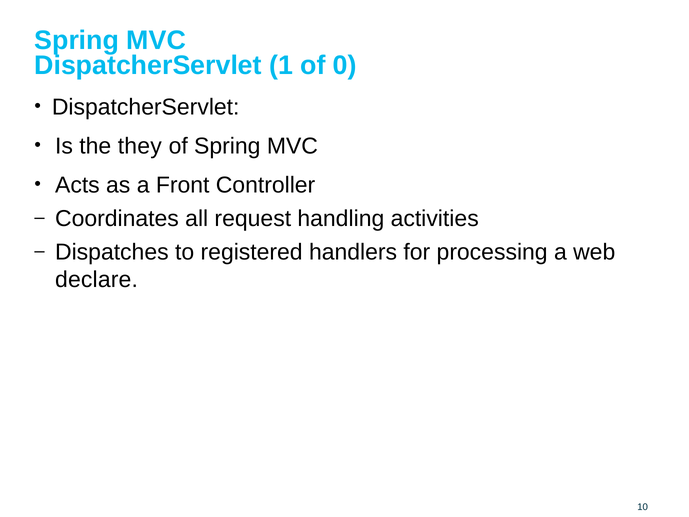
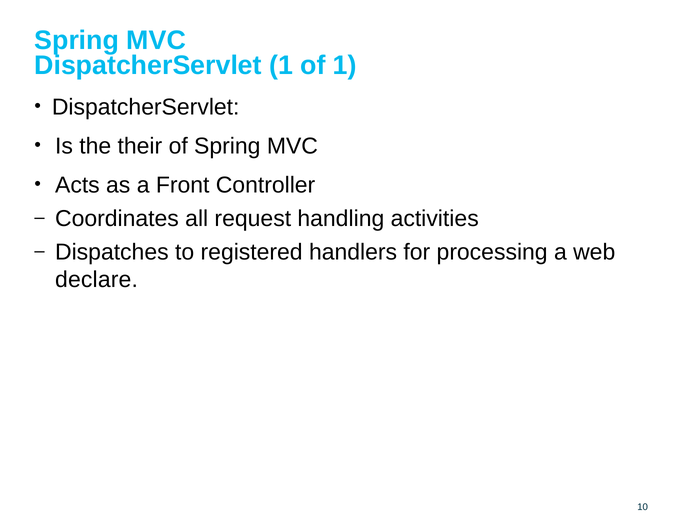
of 0: 0 -> 1
they: they -> their
